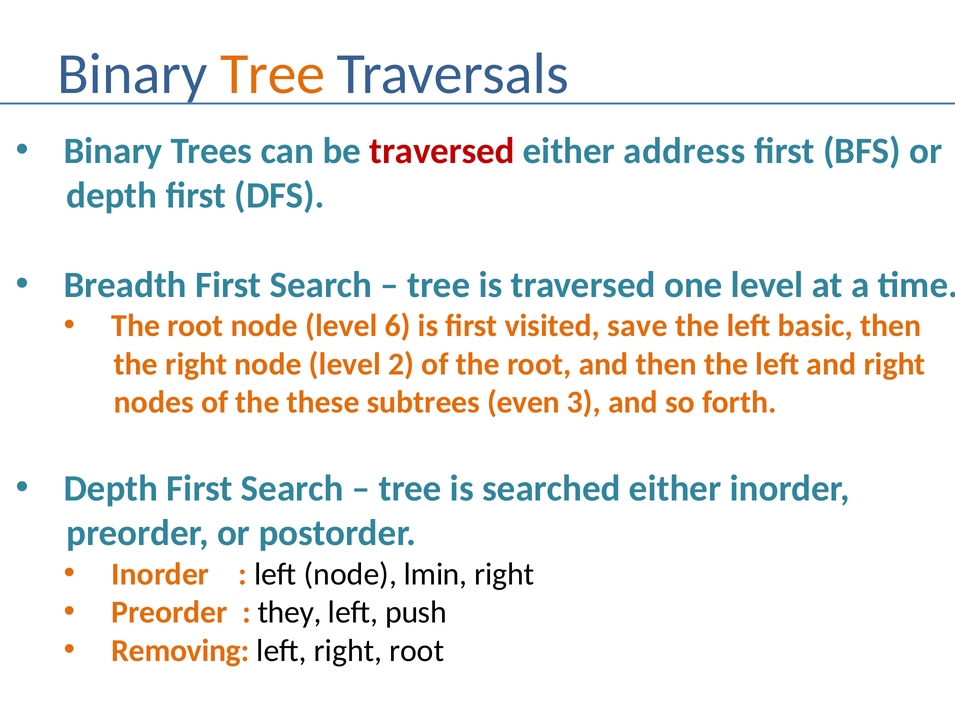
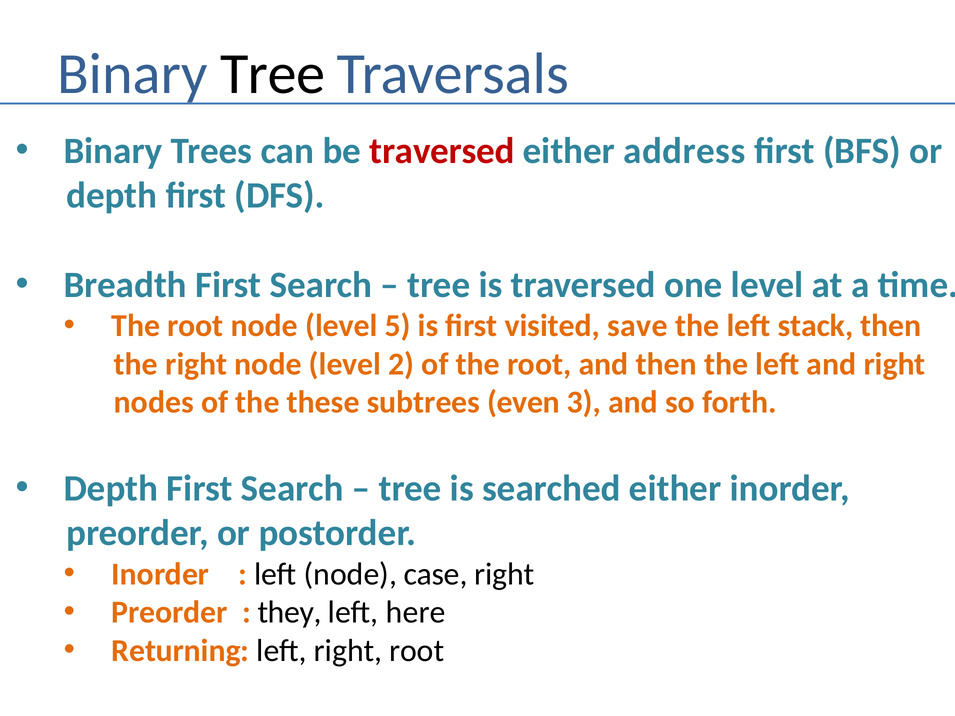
Tree at (273, 74) colour: orange -> black
6: 6 -> 5
basic: basic -> stack
lmin: lmin -> case
push: push -> here
Removing: Removing -> Returning
